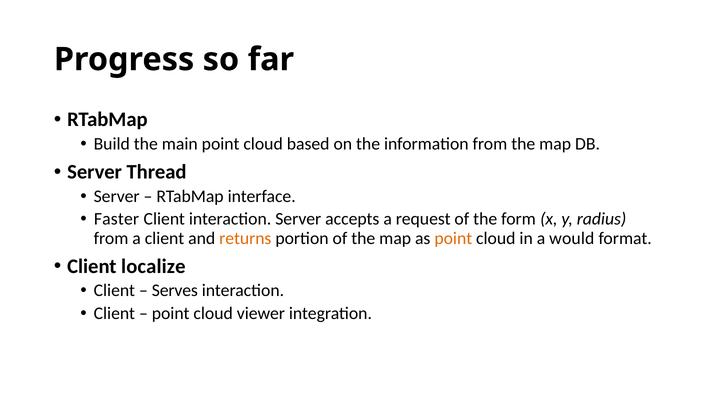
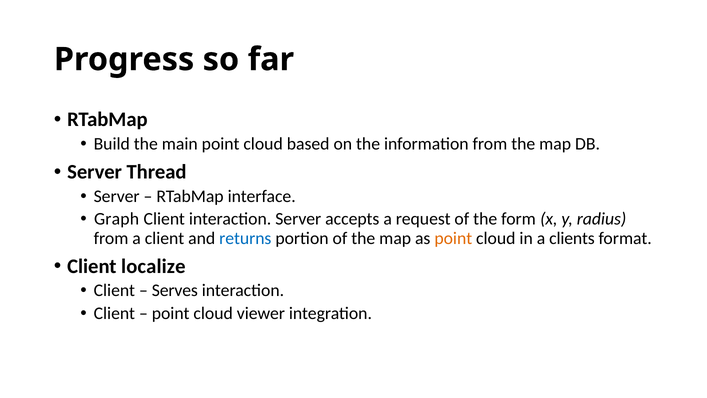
Faster: Faster -> Graph
returns colour: orange -> blue
would: would -> clients
